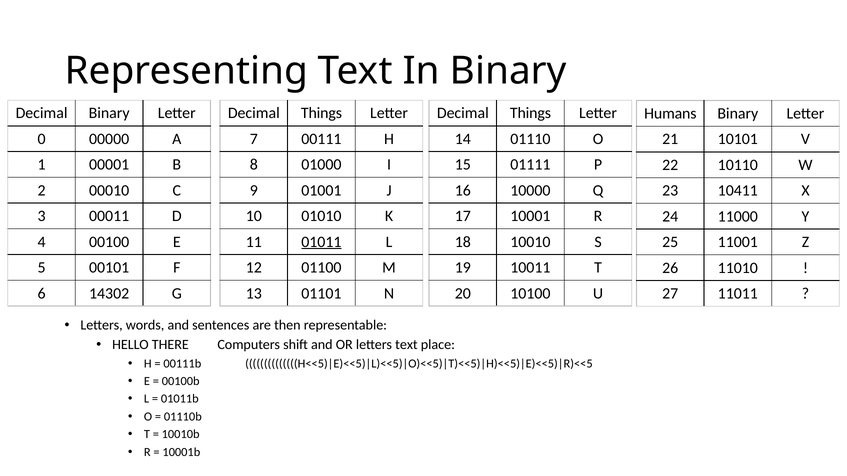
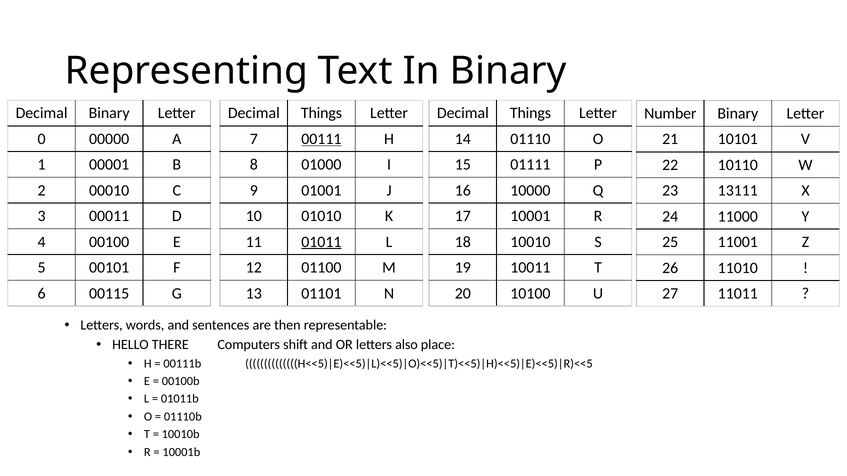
Humans: Humans -> Number
00111 underline: none -> present
10411: 10411 -> 13111
14302: 14302 -> 00115
letters text: text -> also
